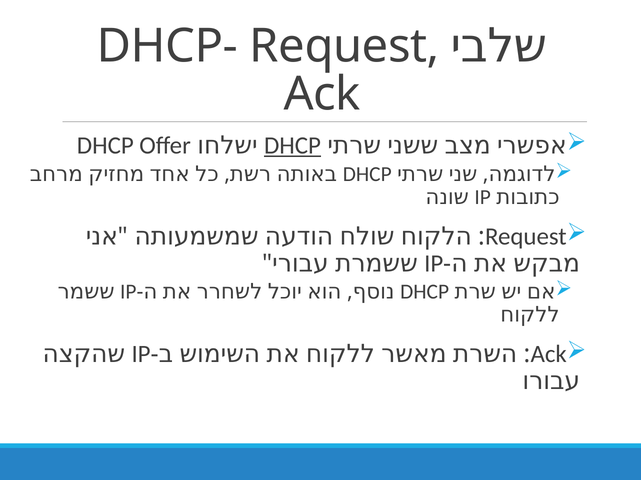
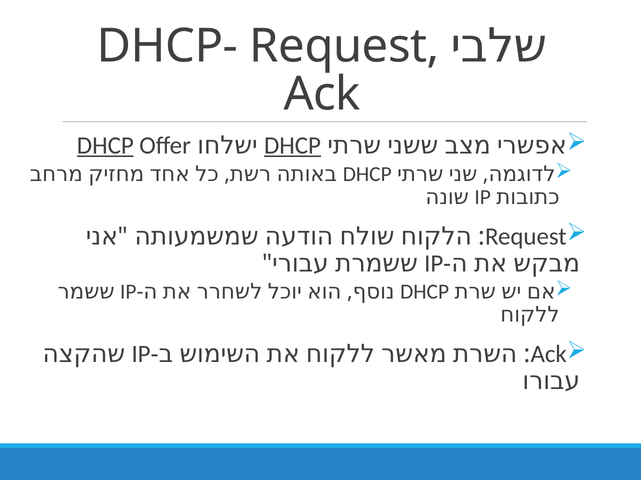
DHCP at (105, 146) underline: none -> present
